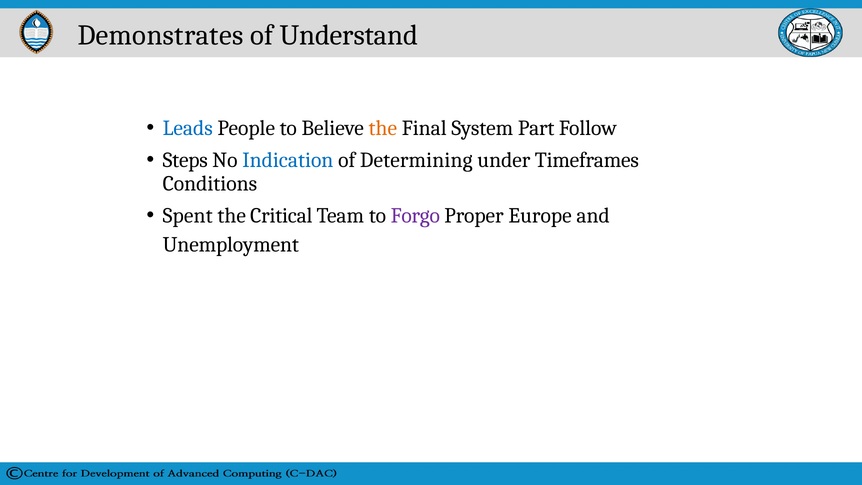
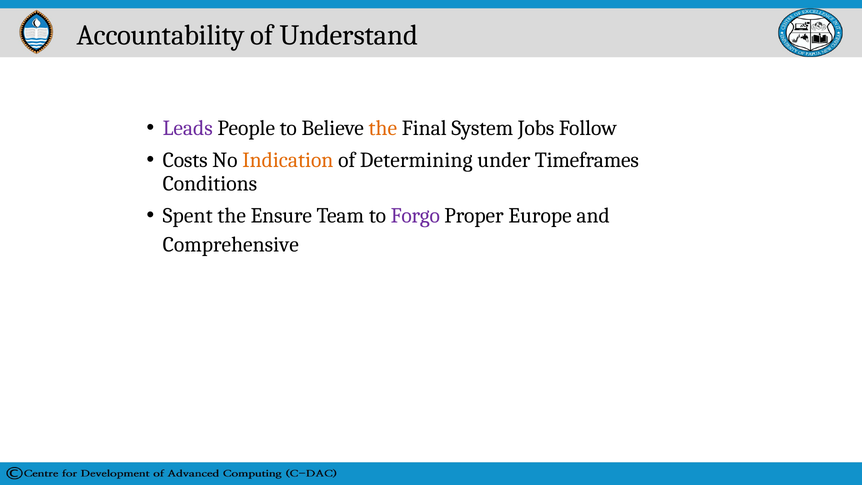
Demonstrates: Demonstrates -> Accountability
Leads colour: blue -> purple
Part: Part -> Jobs
Steps: Steps -> Costs
Indication colour: blue -> orange
Critical: Critical -> Ensure
Unemployment: Unemployment -> Comprehensive
